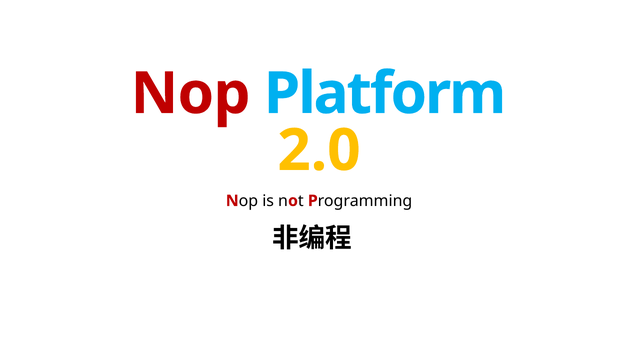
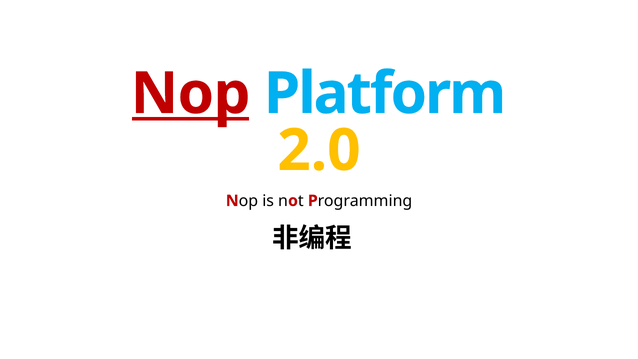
Nop underline: none -> present
